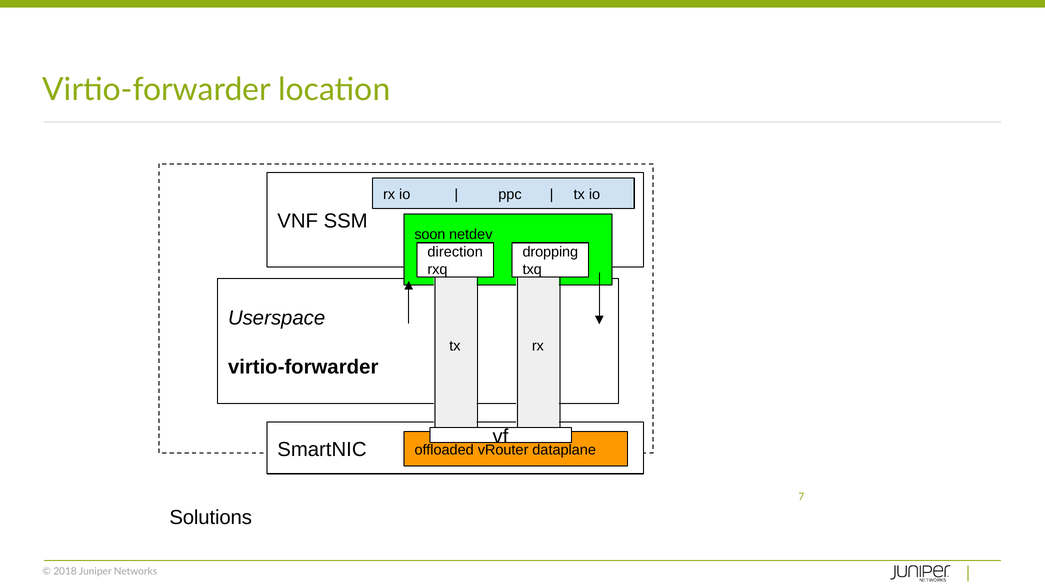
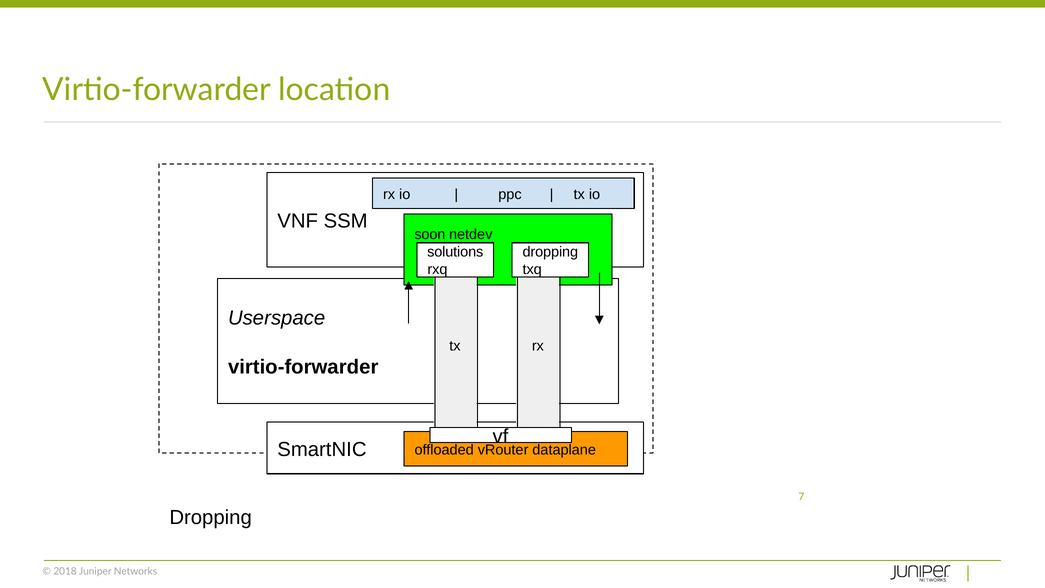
direction: direction -> solutions
Solutions at (211, 517): Solutions -> Dropping
